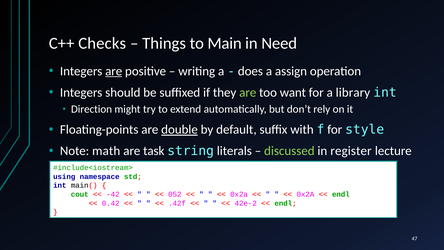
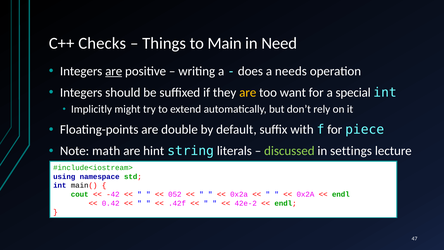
assign: assign -> needs
are at (248, 92) colour: light green -> yellow
library: library -> special
Direction: Direction -> Implicitly
double underline: present -> none
style: style -> piece
task: task -> hint
register: register -> settings
